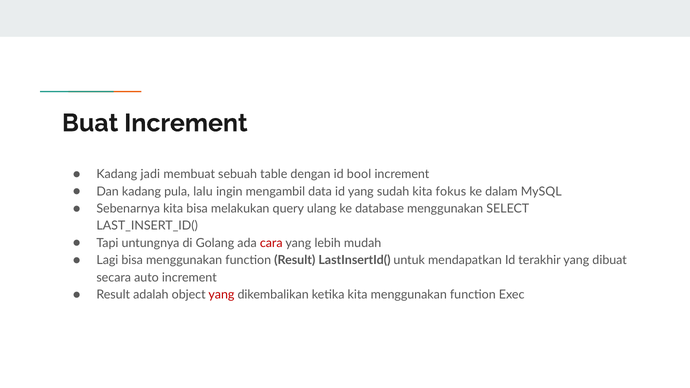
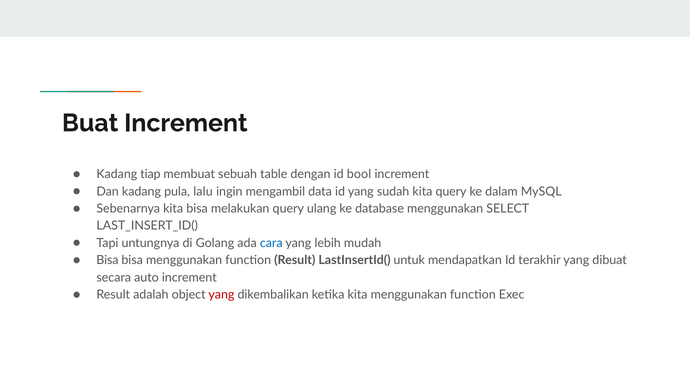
jadi: jadi -> tiap
kita fokus: fokus -> query
cara colour: red -> blue
Lagi at (107, 260): Lagi -> Bisa
